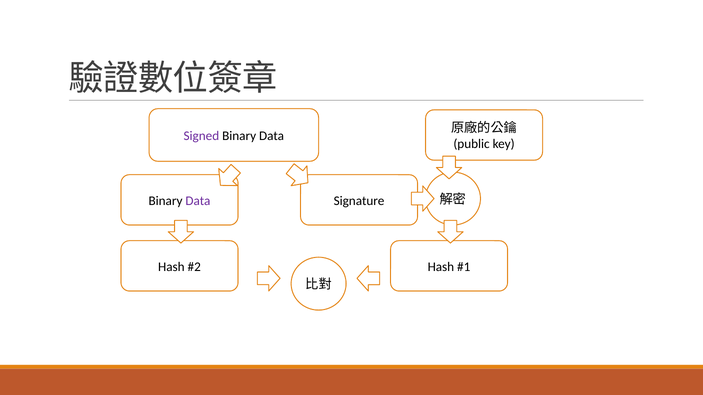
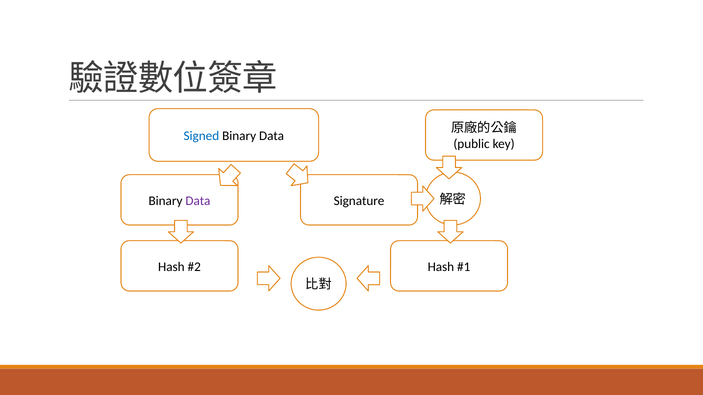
Signed colour: purple -> blue
